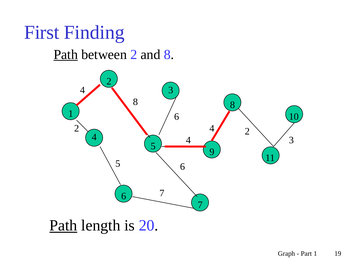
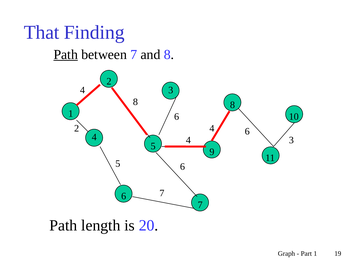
First: First -> That
between 2: 2 -> 7
2 at (247, 131): 2 -> 6
Path at (63, 225) underline: present -> none
